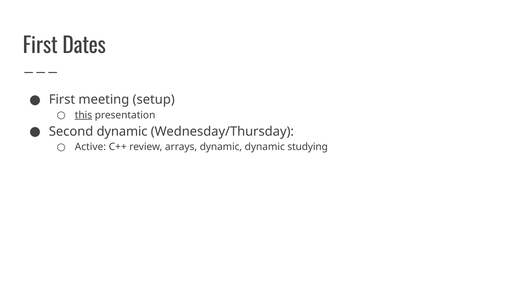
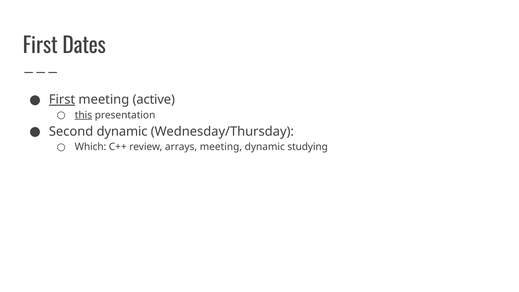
First at (62, 100) underline: none -> present
setup: setup -> active
Active: Active -> Which
arrays dynamic: dynamic -> meeting
